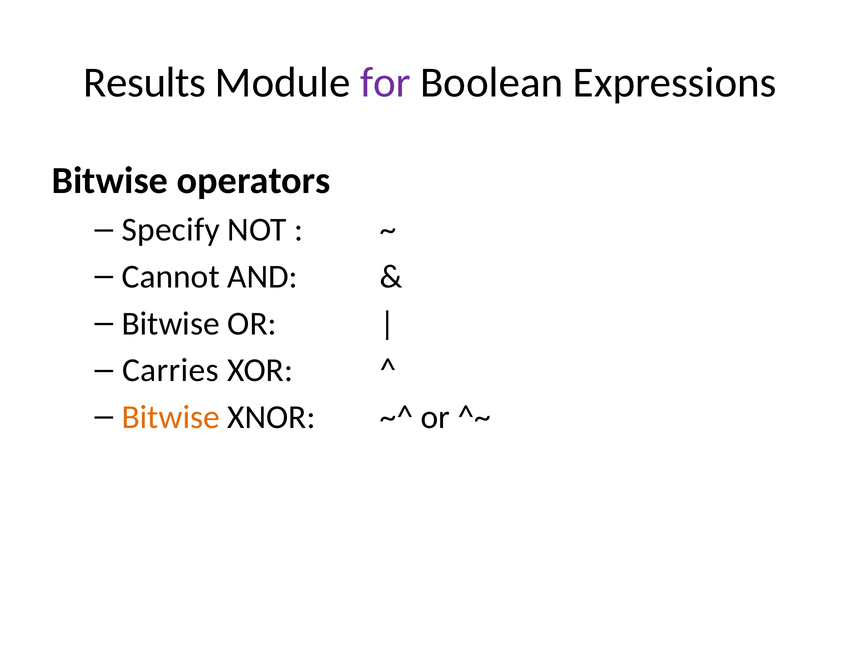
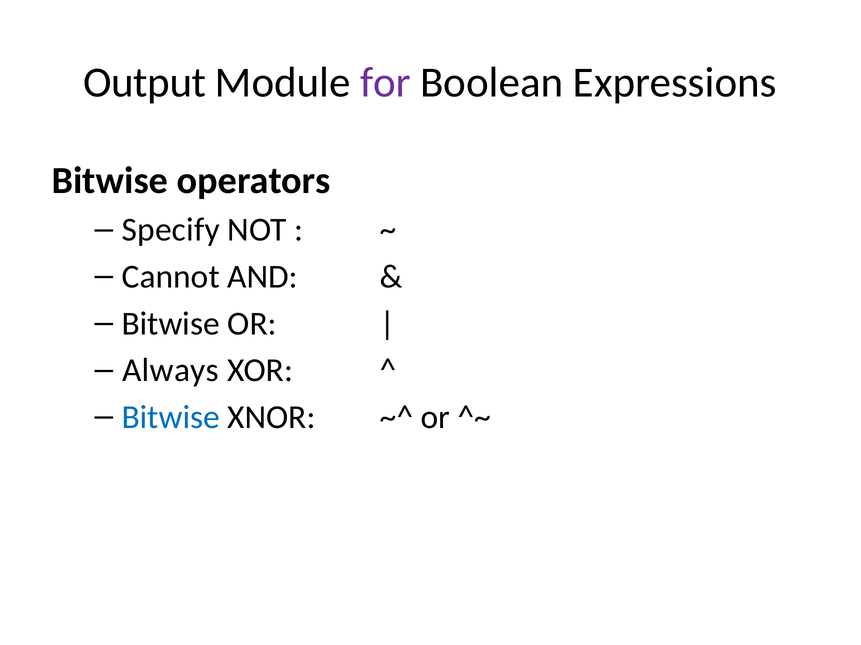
Results: Results -> Output
Carries: Carries -> Always
Bitwise at (171, 418) colour: orange -> blue
